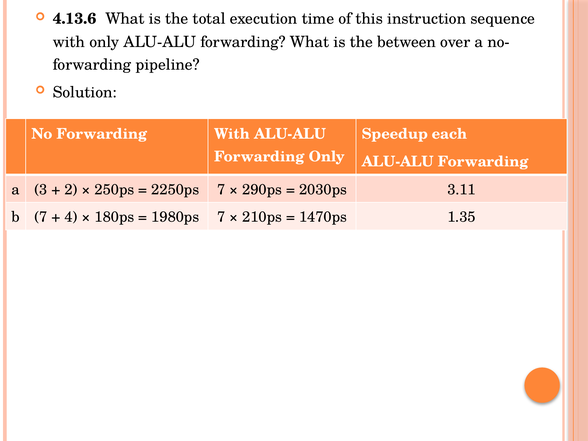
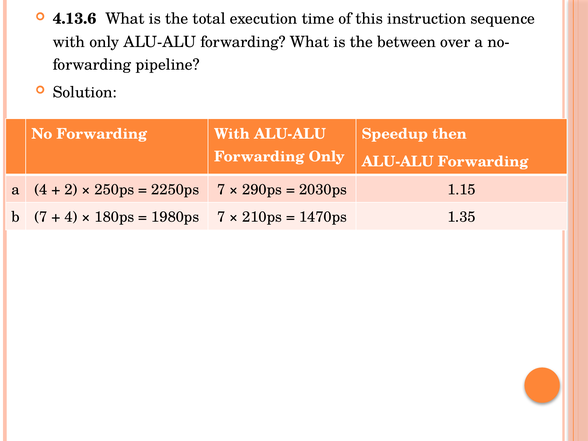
each: each -> then
a 3: 3 -> 4
3.11: 3.11 -> 1.15
